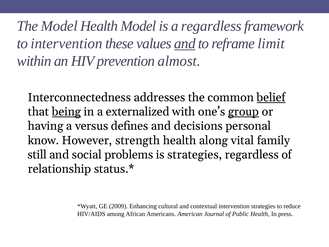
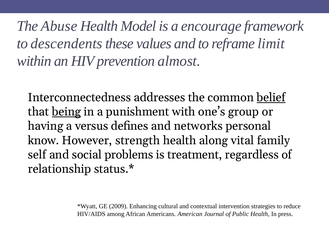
The Model: Model -> Abuse
a regardless: regardless -> encourage
to intervention: intervention -> descendents
and at (185, 44) underline: present -> none
externalized: externalized -> punishment
group underline: present -> none
decisions: decisions -> networks
still: still -> self
is strategies: strategies -> treatment
